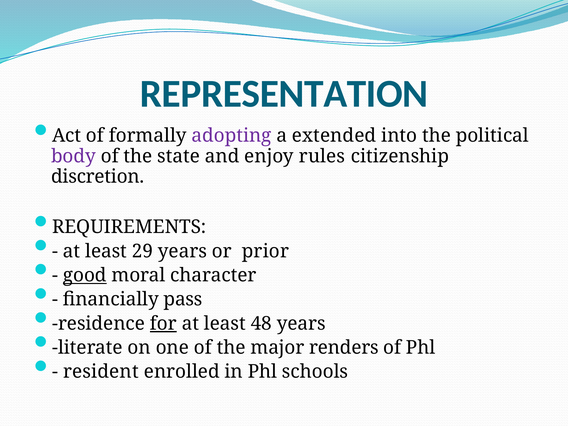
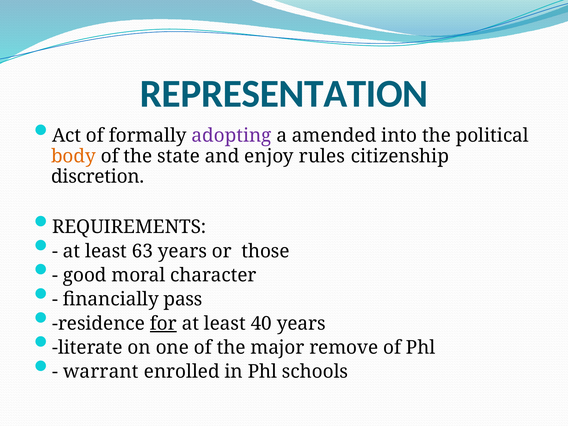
extended: extended -> amended
body colour: purple -> orange
29: 29 -> 63
prior: prior -> those
good underline: present -> none
48: 48 -> 40
renders: renders -> remove
resident: resident -> warrant
